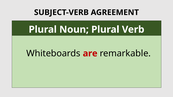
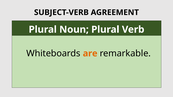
are colour: red -> orange
